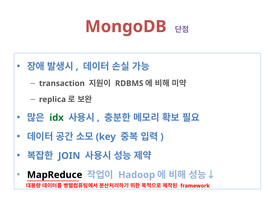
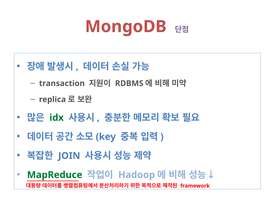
MapReduce colour: black -> green
